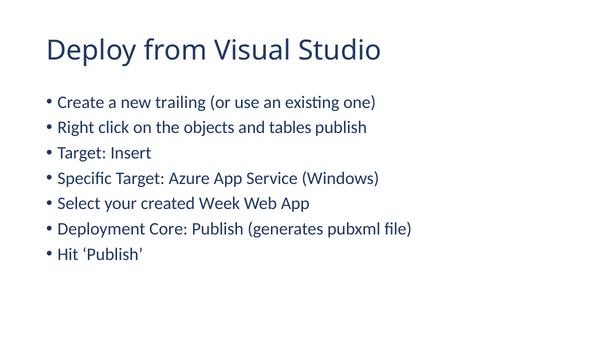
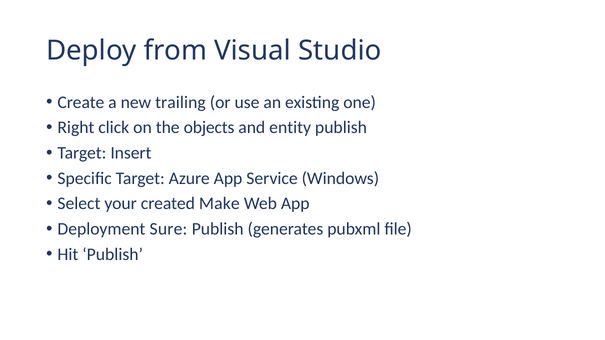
tables: tables -> entity
Week: Week -> Make
Core: Core -> Sure
